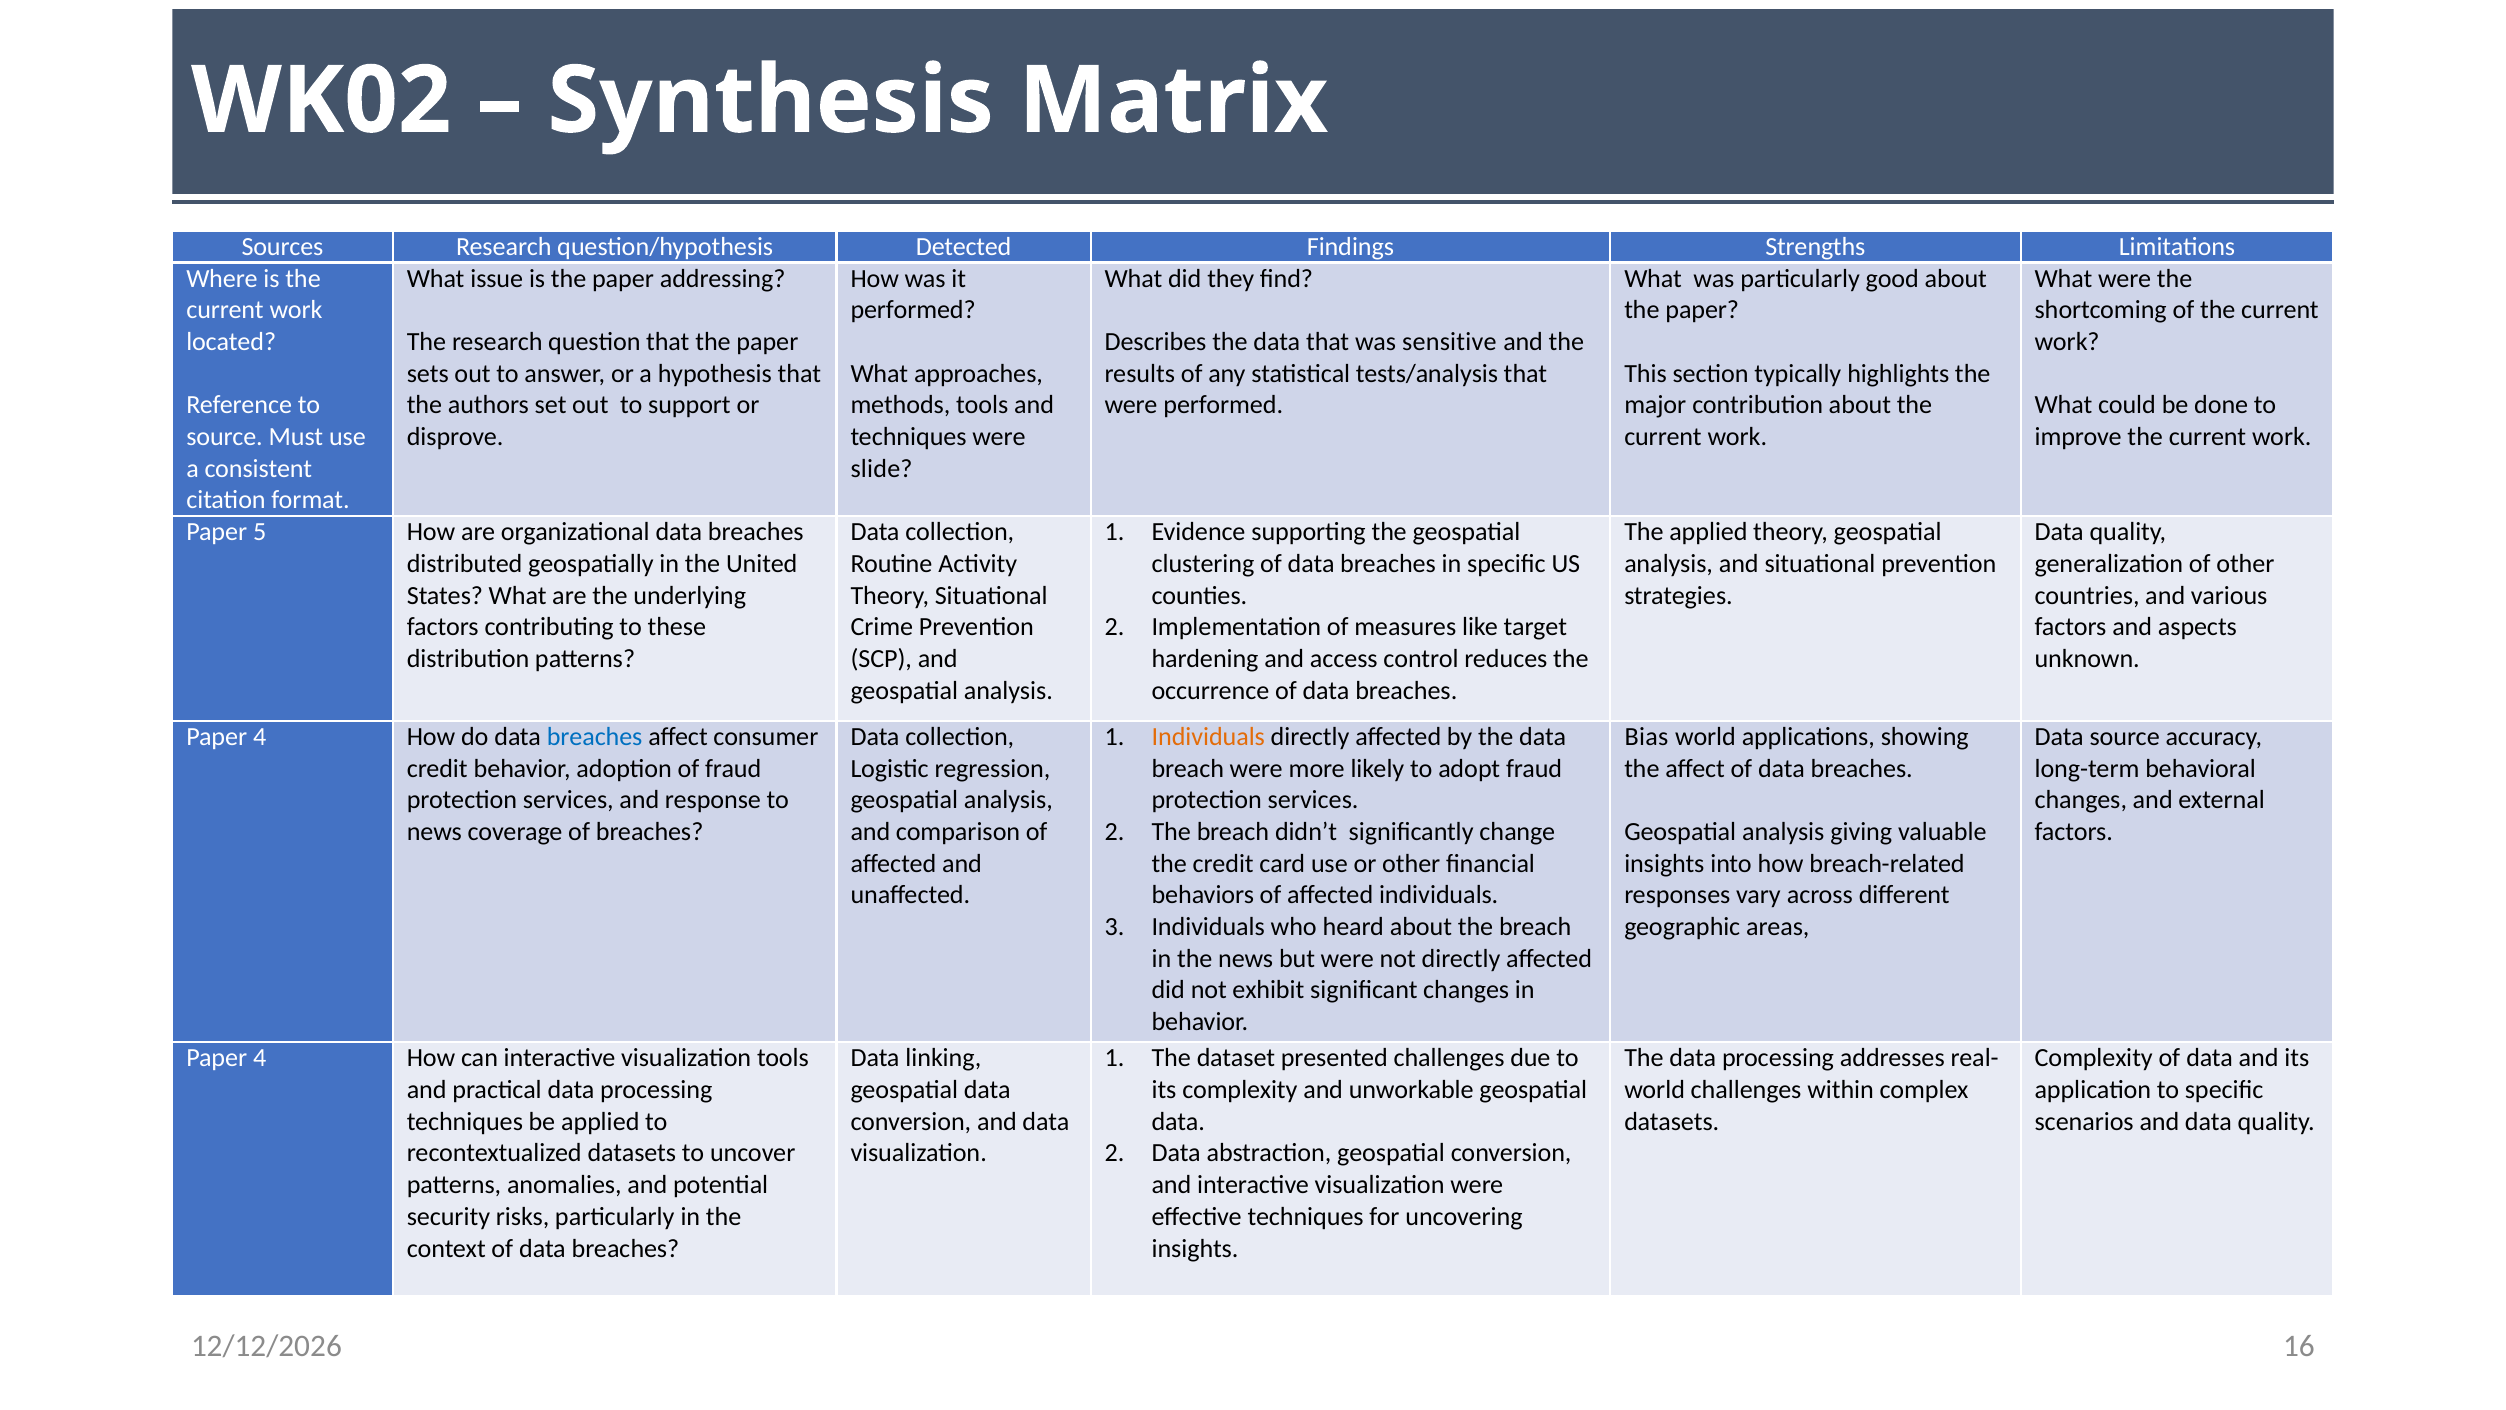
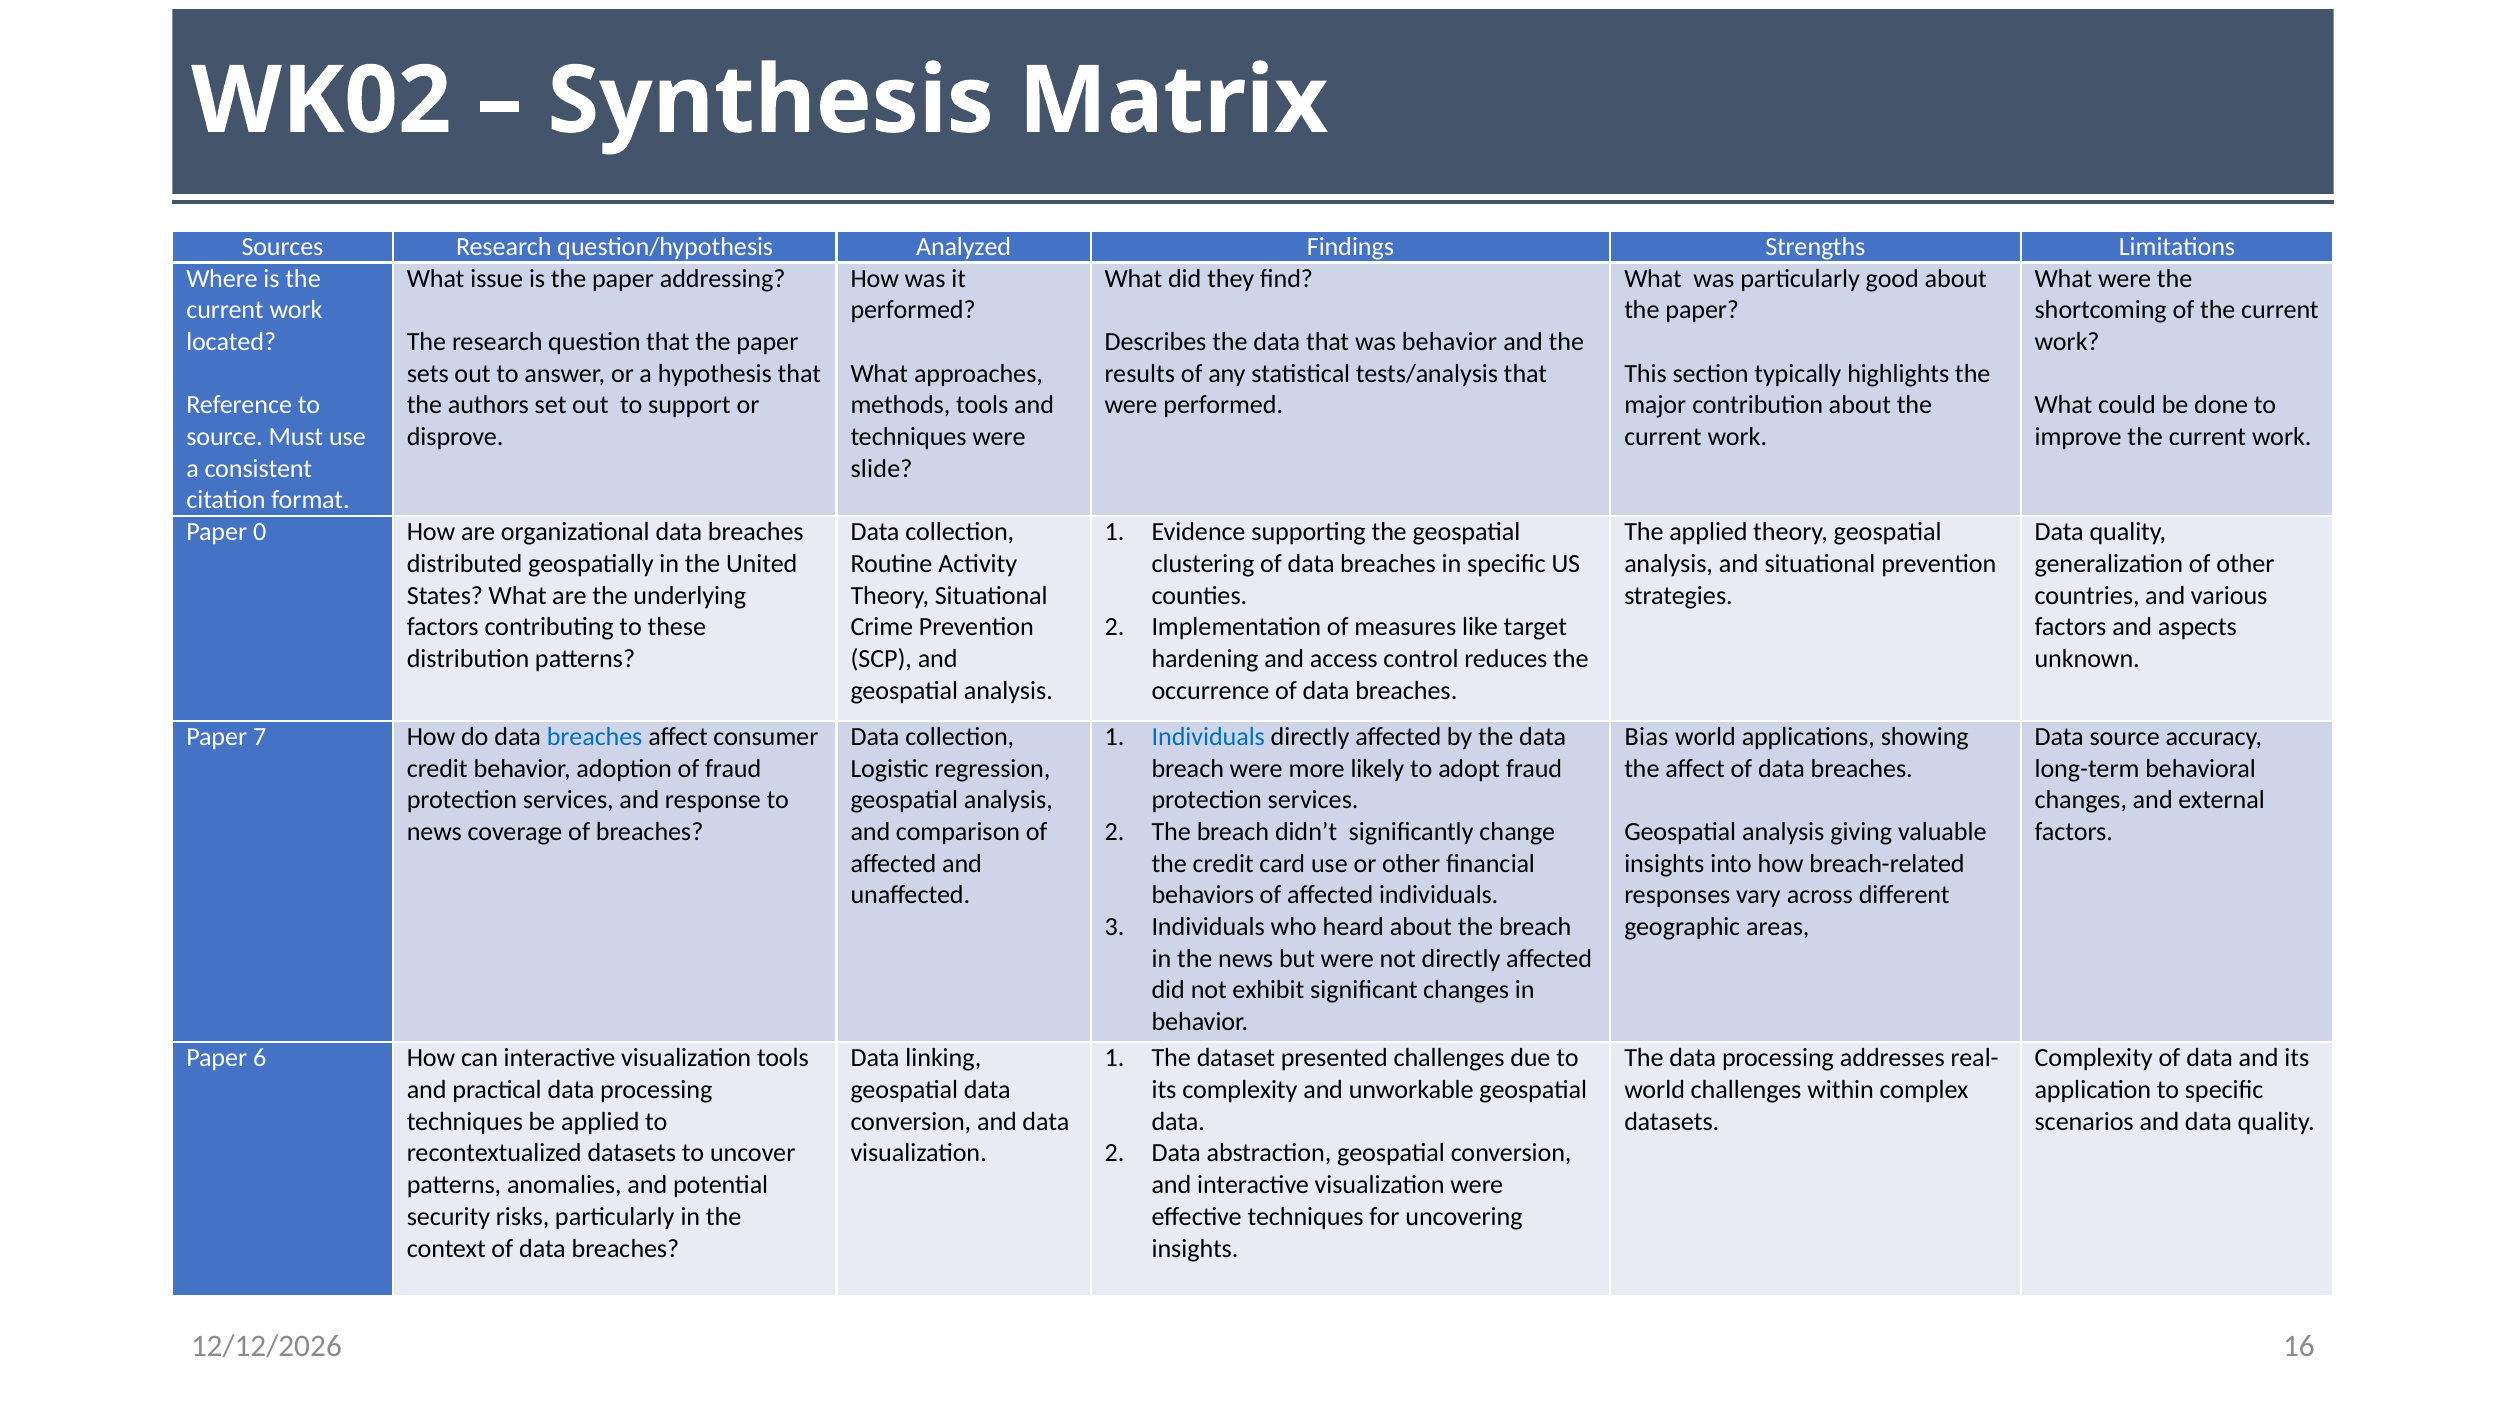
Detected: Detected -> Analyzed
was sensitive: sensitive -> behavior
5: 5 -> 0
4 at (260, 737): 4 -> 7
Individuals at (1208, 737) colour: orange -> blue
4 at (260, 1058): 4 -> 6
